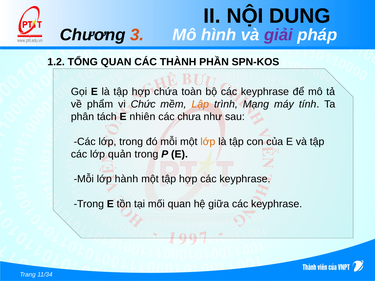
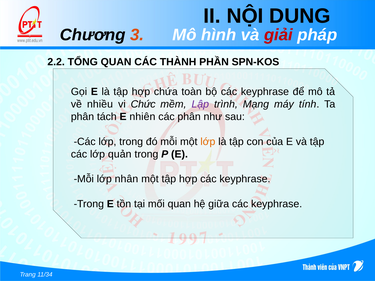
giải colour: purple -> red
1.2: 1.2 -> 2.2
phẩm: phẩm -> nhiều
Lập colour: orange -> purple
các chưa: chưa -> phân
hành: hành -> nhân
